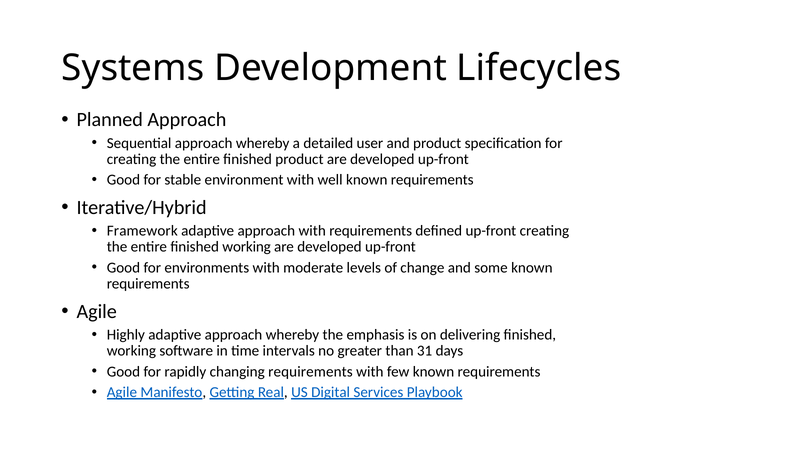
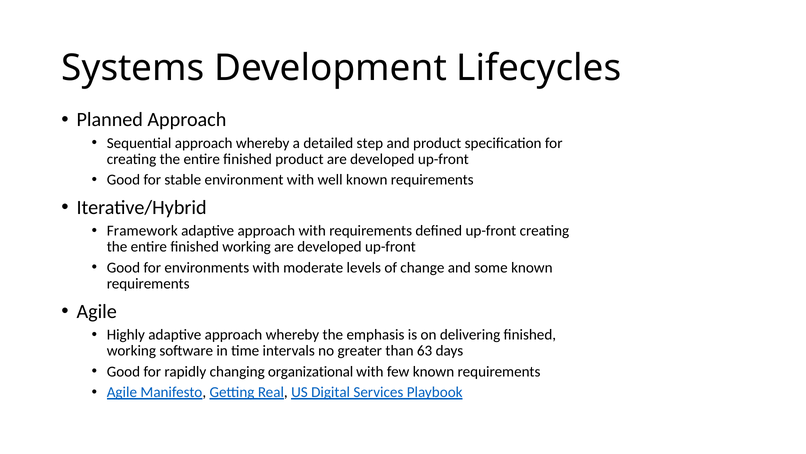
user: user -> step
31: 31 -> 63
changing requirements: requirements -> organizational
